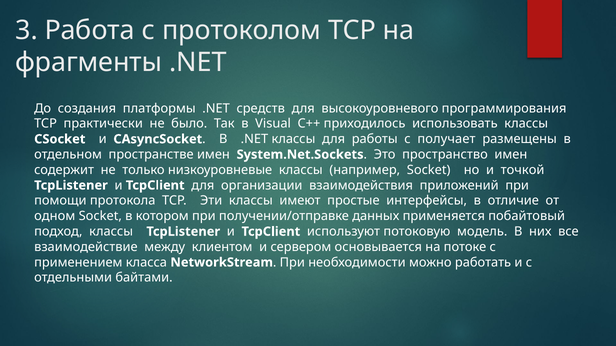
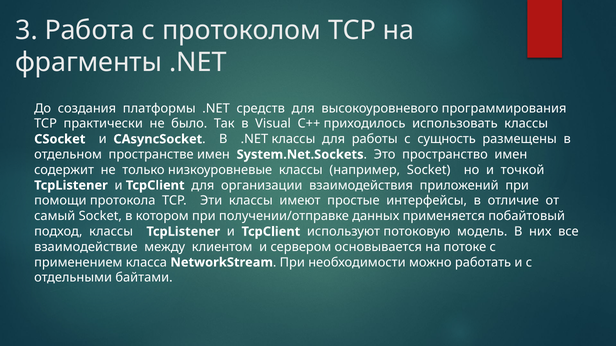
получает: получает -> сущность
одном: одном -> самый
